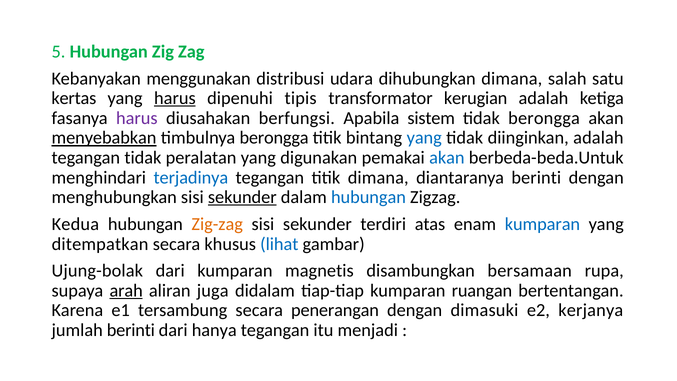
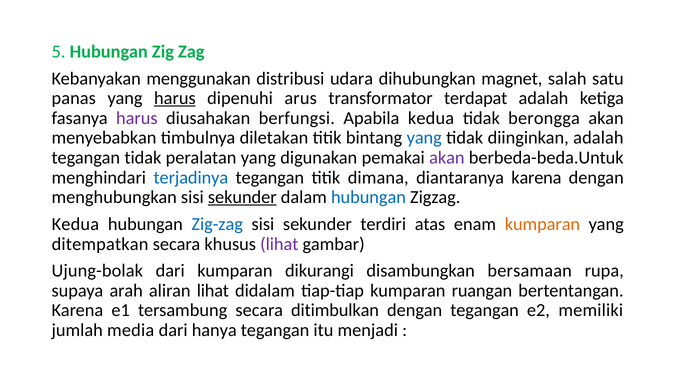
dihubungkan dimana: dimana -> magnet
kertas: kertas -> panas
tipis: tipis -> arus
kerugian: kerugian -> terdapat
Apabila sistem: sistem -> kedua
menyebabkan underline: present -> none
timbulnya berongga: berongga -> diletakan
akan at (447, 158) colour: blue -> purple
diantaranya berinti: berinti -> karena
Zig-zag colour: orange -> blue
kumparan at (542, 224) colour: blue -> orange
lihat at (279, 244) colour: blue -> purple
magnetis: magnetis -> dikurangi
arah underline: present -> none
aliran juga: juga -> lihat
penerangan: penerangan -> ditimbulkan
dengan dimasuki: dimasuki -> tegangan
kerjanya: kerjanya -> memiliki
jumlah berinti: berinti -> media
